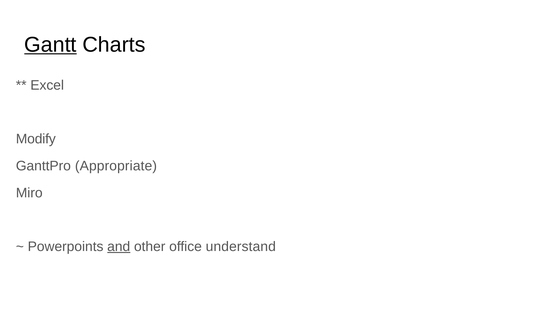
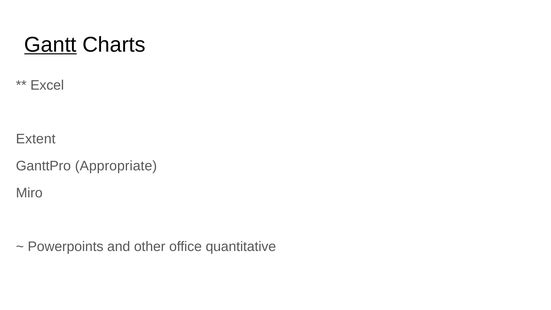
Modify: Modify -> Extent
and underline: present -> none
understand: understand -> quantitative
